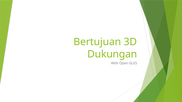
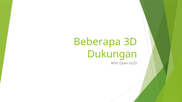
Bertujuan: Bertujuan -> Beberapa
